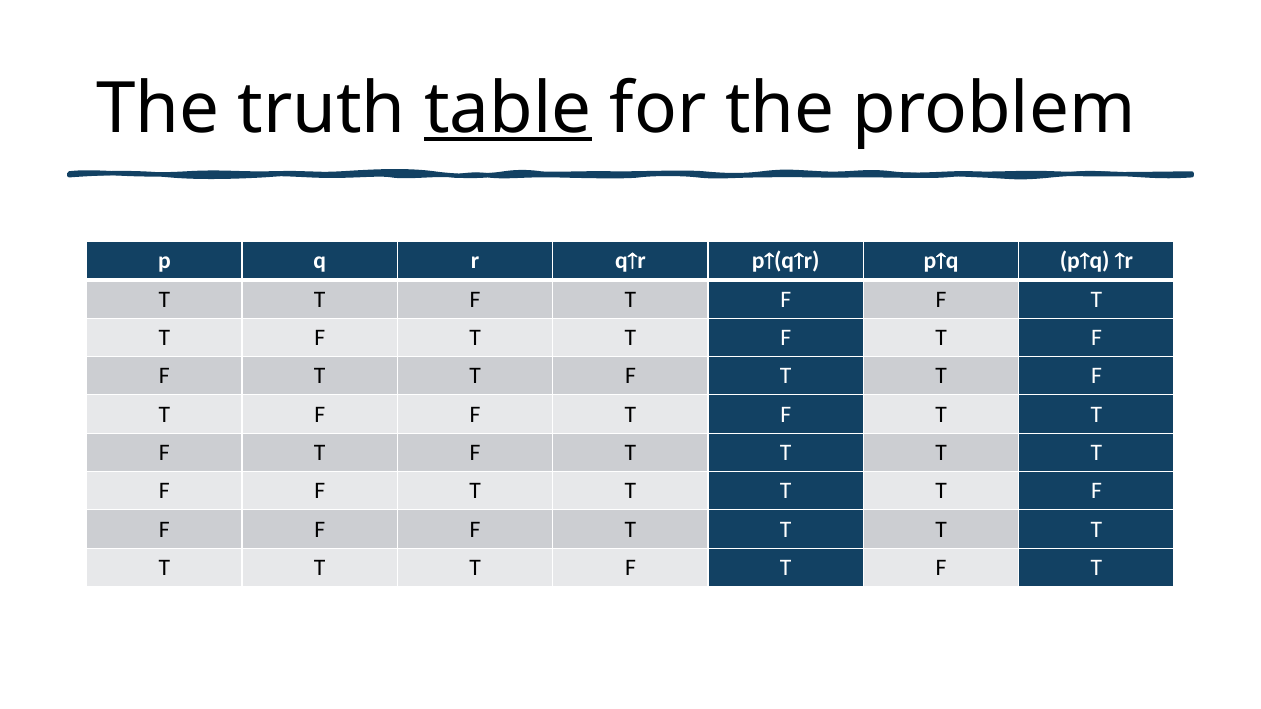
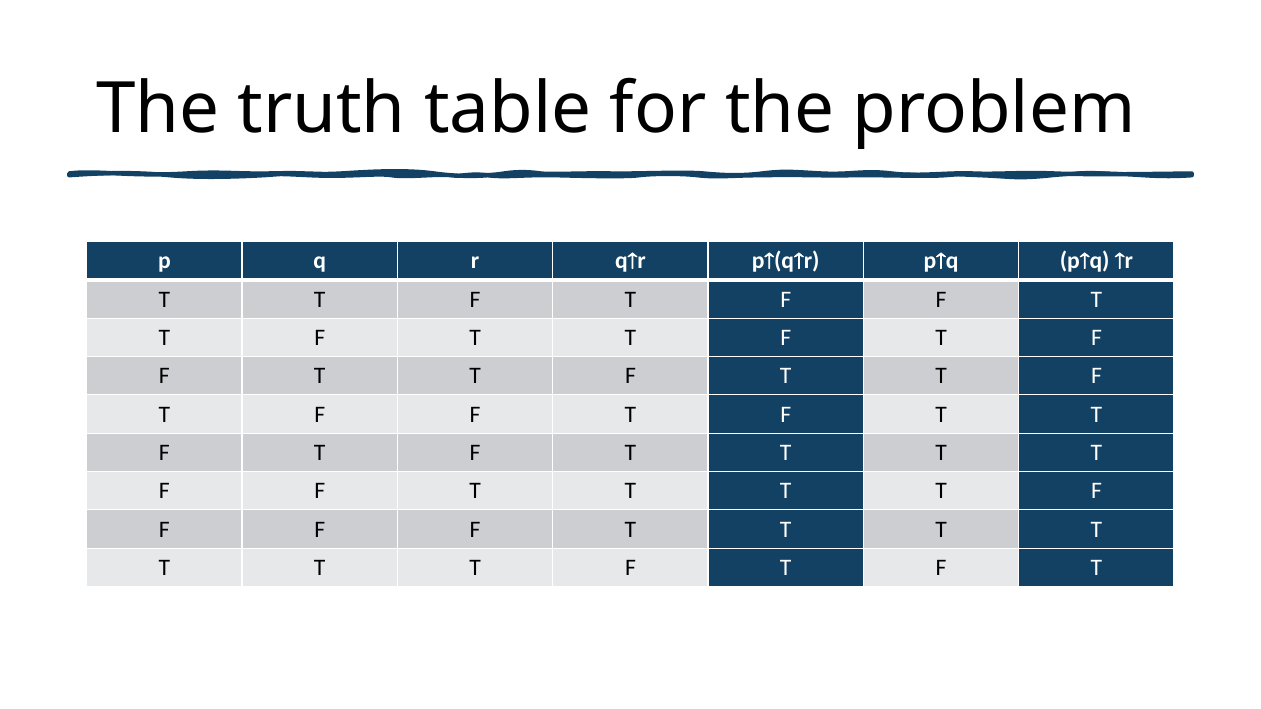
table underline: present -> none
